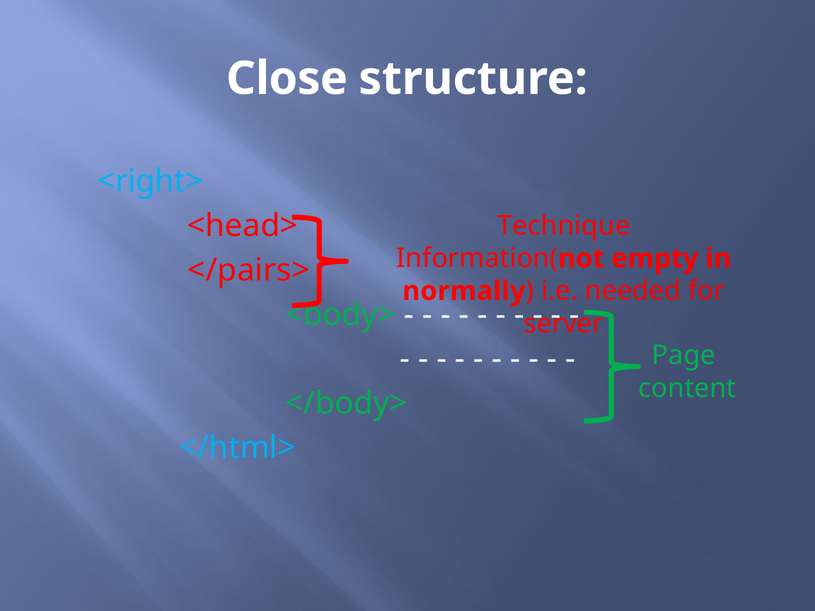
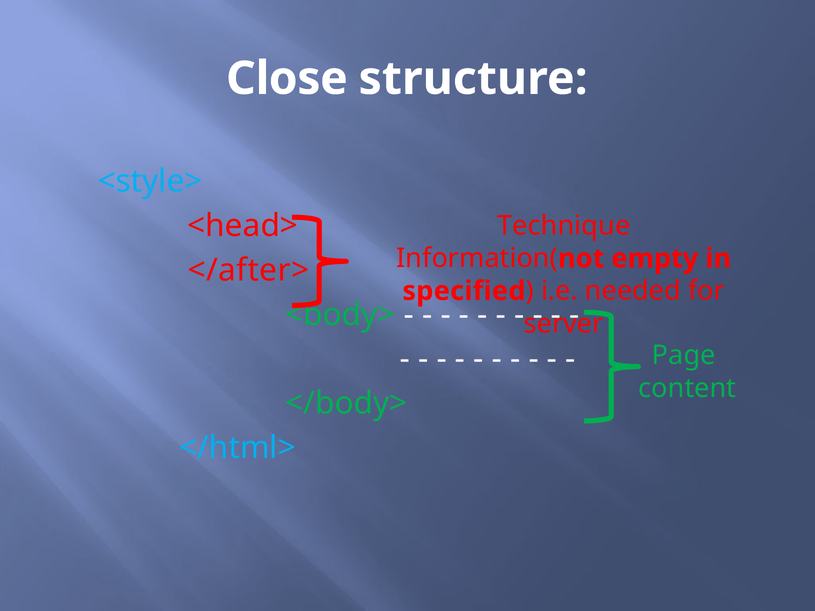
<right>: <right> -> <style>
</pairs>: </pairs> -> </after>
normally: normally -> specified
